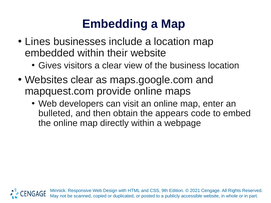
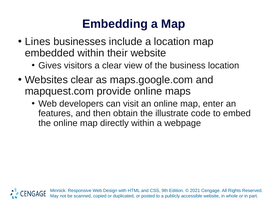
bulleted: bulleted -> features
appears: appears -> illustrate
